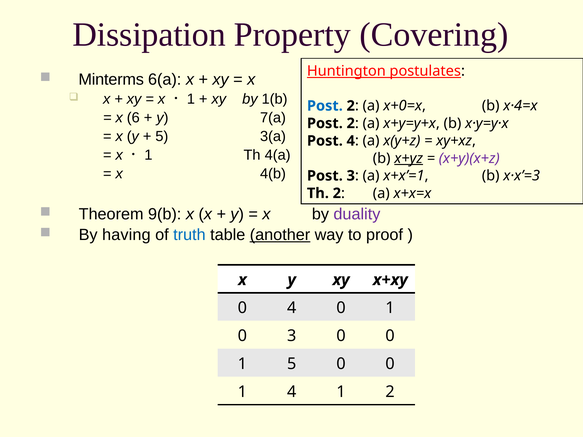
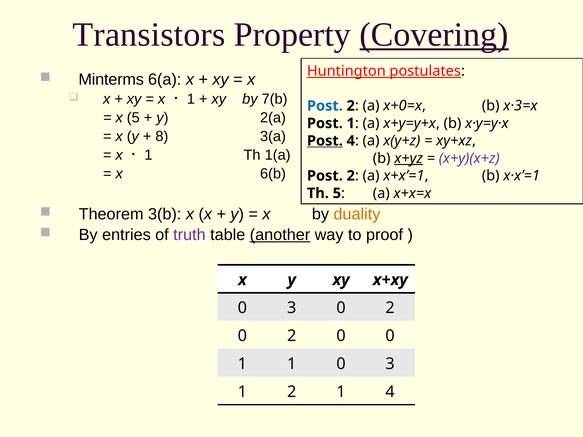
Dissipation: Dissipation -> Transistors
Covering underline: none -> present
1(b: 1(b -> 7(b
x·4=x: x·4=x -> x·3=x
x 6: 6 -> 5
7(a: 7(a -> 2(a
2 at (351, 123): 2 -> 1
5 at (162, 136): 5 -> 8
Post at (325, 141) underline: none -> present
4(a: 4(a -> 1(a
4(b: 4(b -> 6(b
3 at (351, 176): 3 -> 2
x·x’=3: x·x’=3 -> x·x’=1
Th 2: 2 -> 5
9(b: 9(b -> 3(b
duality colour: purple -> orange
having: having -> entries
truth colour: blue -> purple
4 at (292, 308): 4 -> 3
1 at (390, 308): 1 -> 2
3 at (292, 336): 3 -> 2
1 5: 5 -> 1
0 at (390, 364): 0 -> 3
1 4: 4 -> 2
1 2: 2 -> 4
